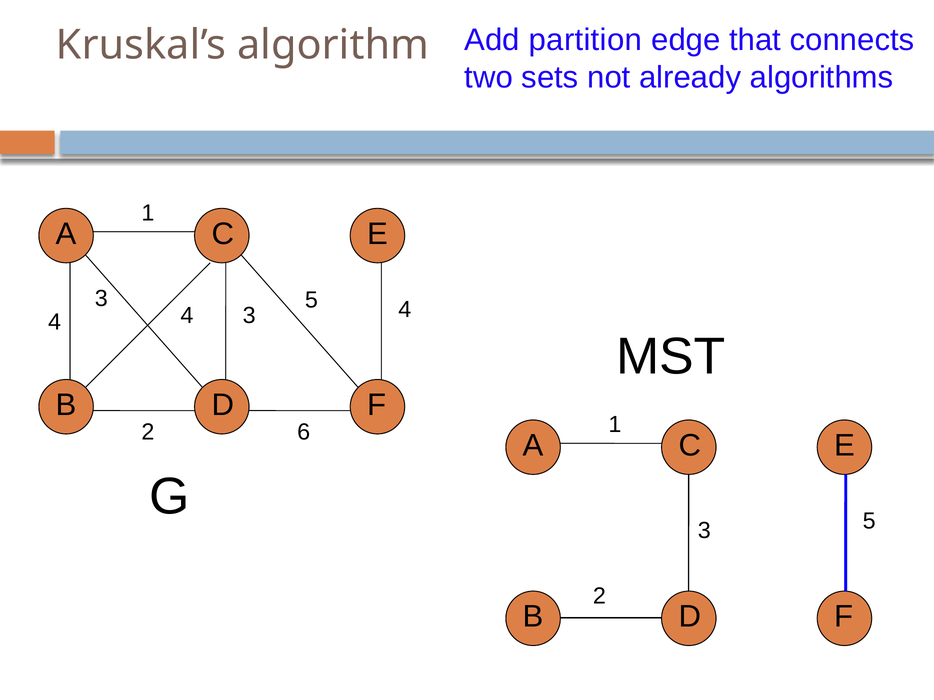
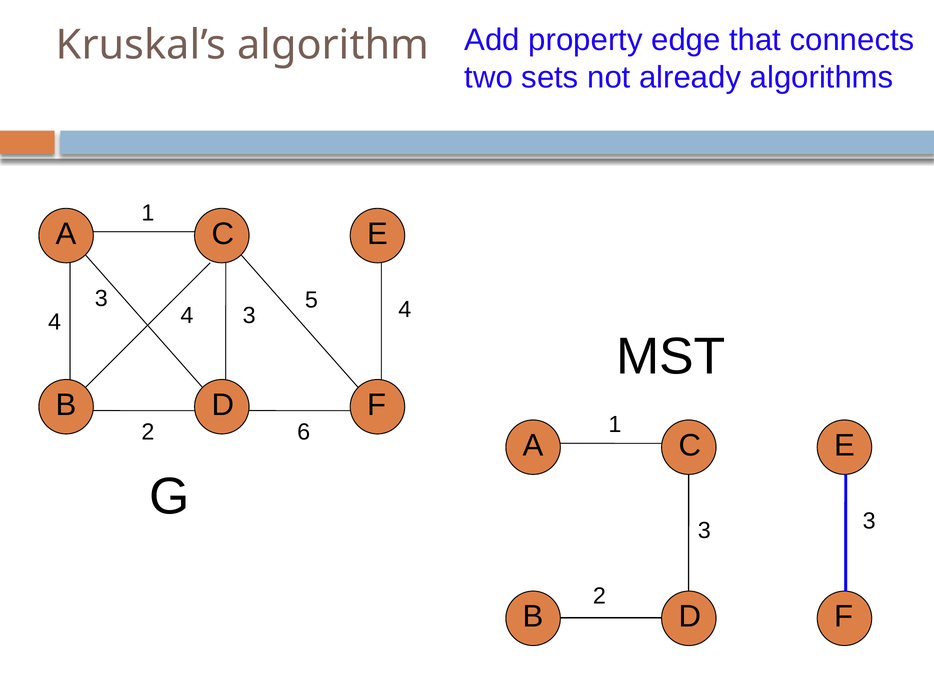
partition: partition -> property
5 at (869, 521): 5 -> 3
